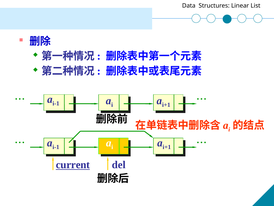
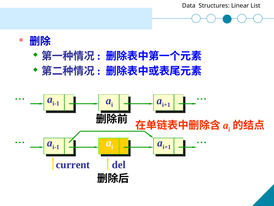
current underline: present -> none
